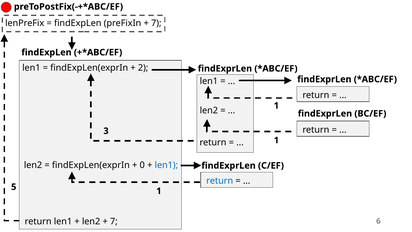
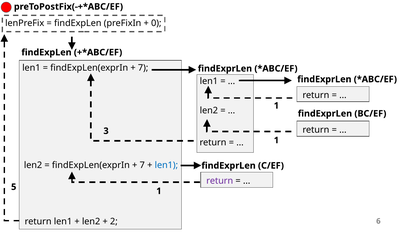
7 at (156, 23): 7 -> 0
2 at (143, 68): 2 -> 7
0 at (142, 165): 0 -> 7
return at (220, 181) colour: blue -> purple
7 at (114, 221): 7 -> 2
